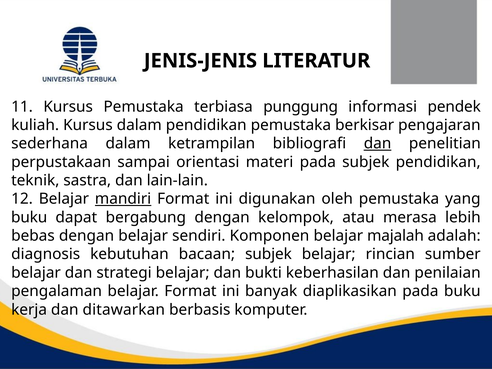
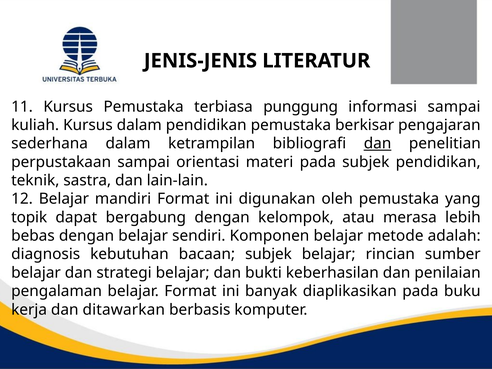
informasi pendek: pendek -> sampai
mandiri underline: present -> none
buku at (29, 217): buku -> topik
majalah: majalah -> metode
